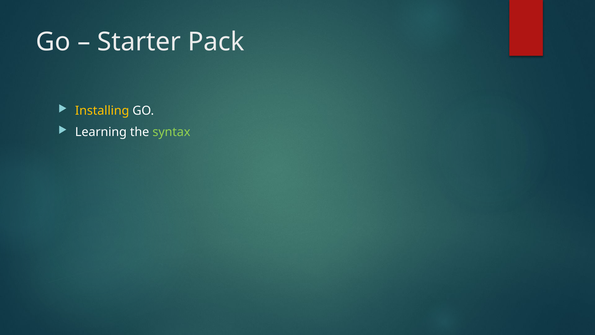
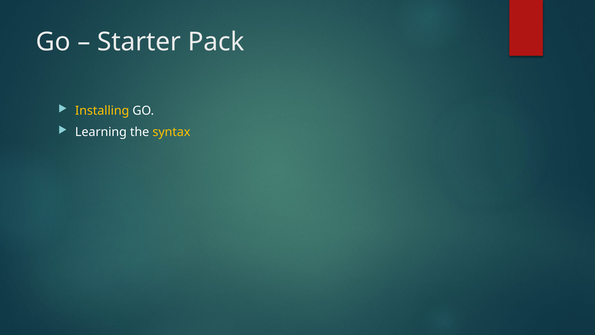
syntax colour: light green -> yellow
